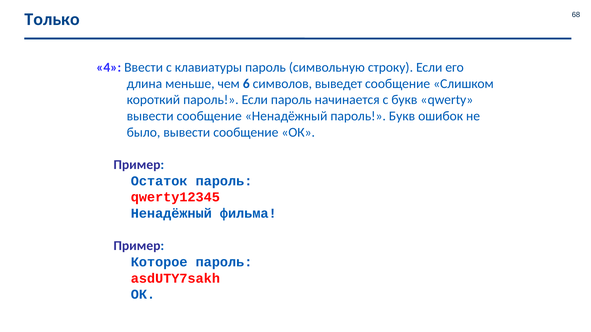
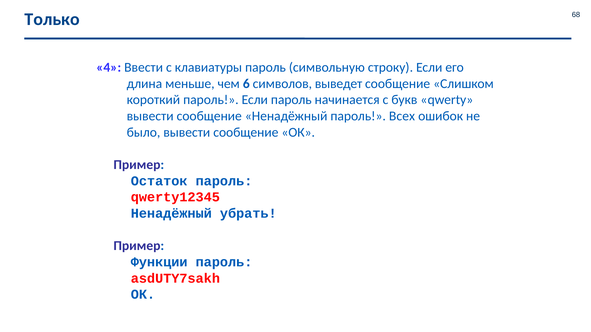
пароль Букв: Букв -> Всех
фильма: фильма -> убрать
Которое: Которое -> Функции
